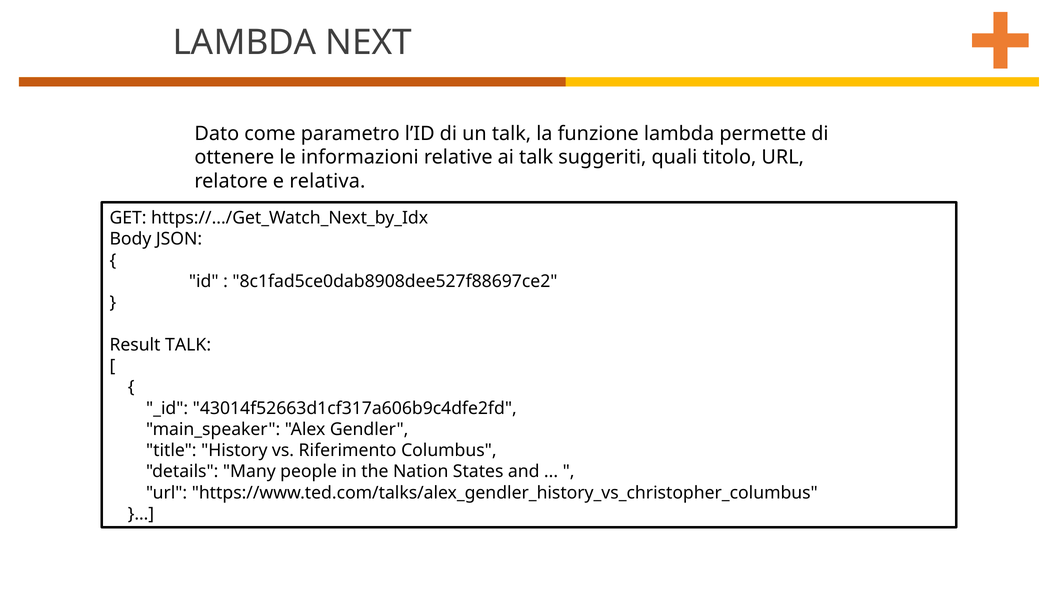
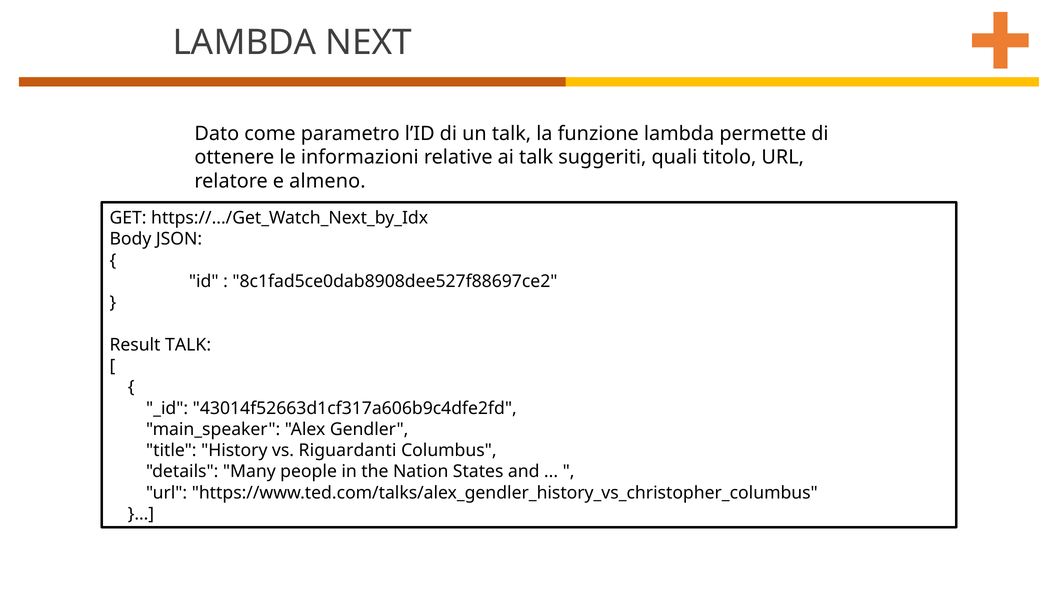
relativa: relativa -> almeno
Riferimento: Riferimento -> Riguardanti
